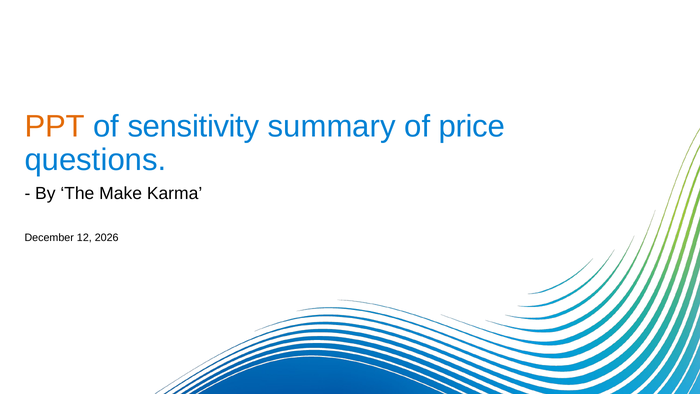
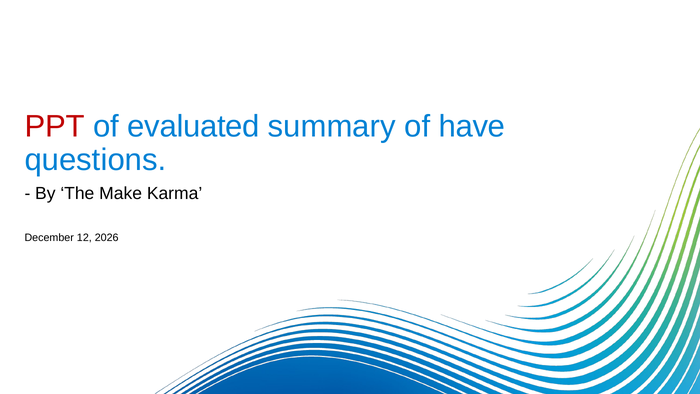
PPT colour: orange -> red
sensitivity: sensitivity -> evaluated
price: price -> have
